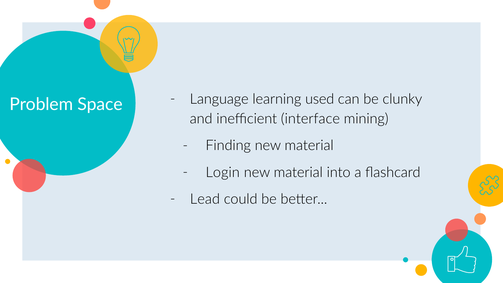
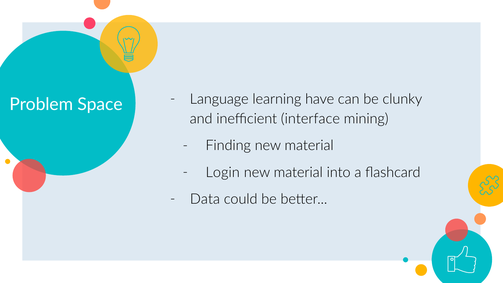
used: used -> have
Lead: Lead -> Data
